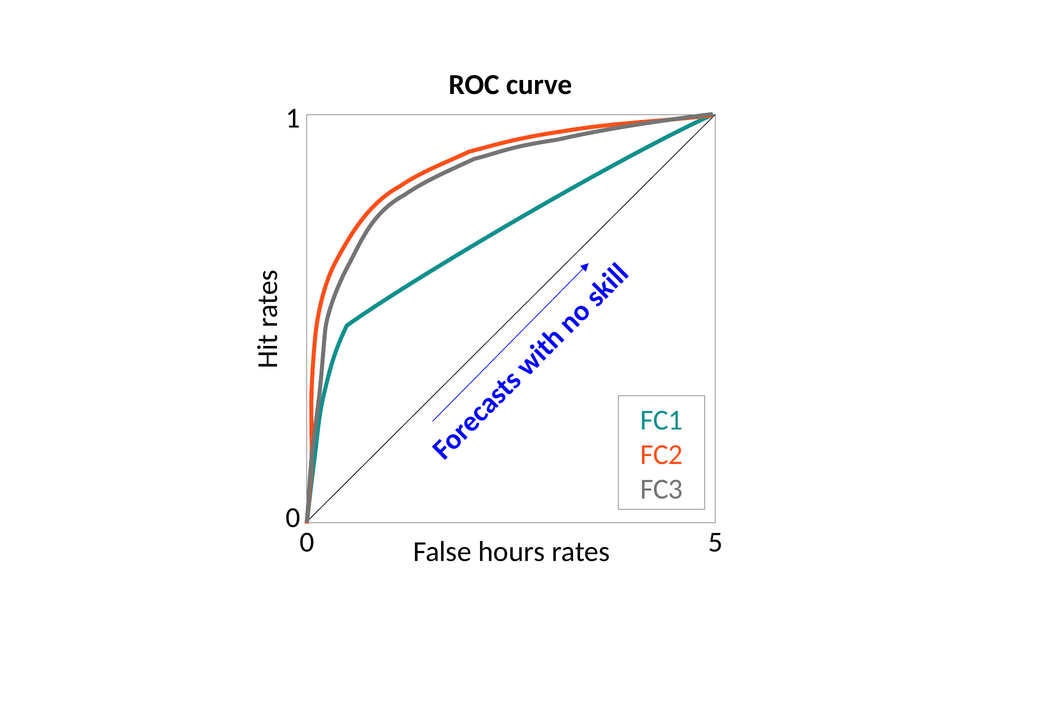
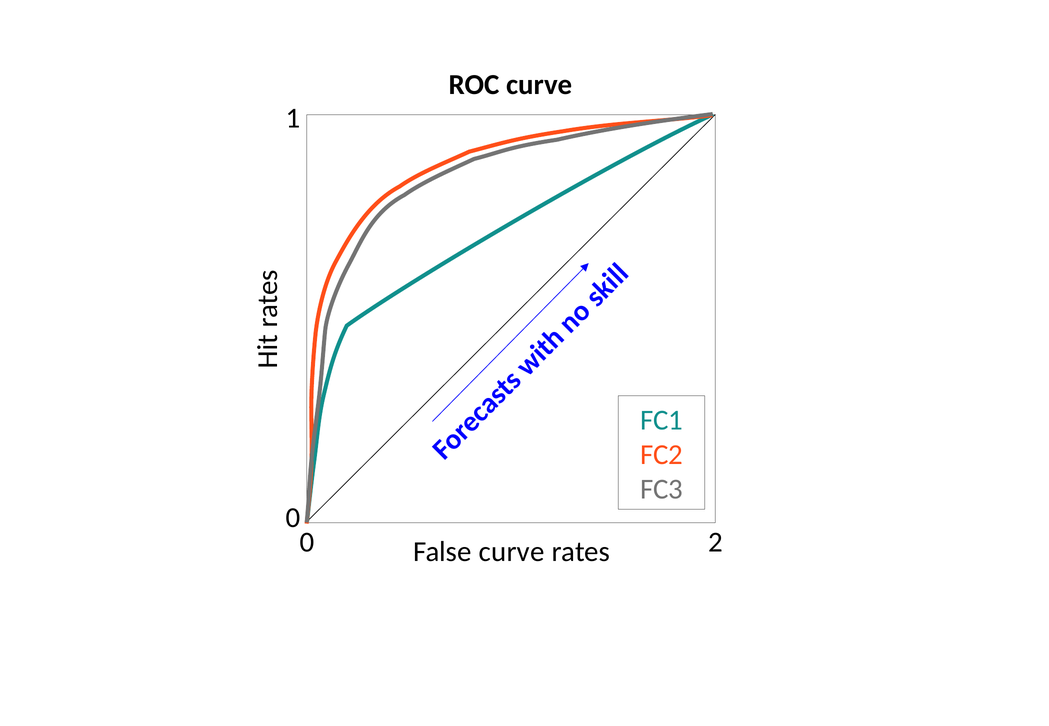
5: 5 -> 2
False hours: hours -> curve
